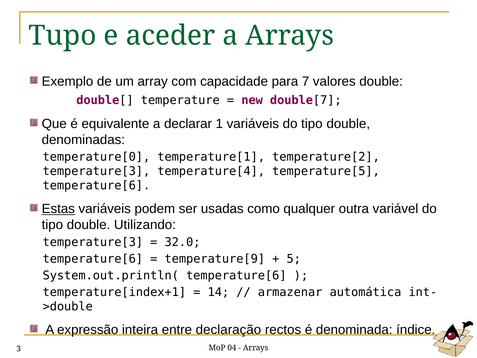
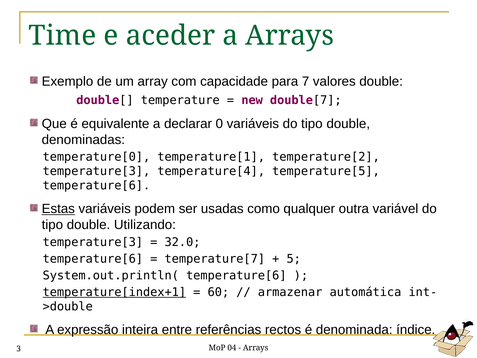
Tupo: Tupo -> Time
1: 1 -> 0
temperature[9: temperature[9 -> temperature[7
temperature[index+1 underline: none -> present
14: 14 -> 60
declaração: declaração -> referências
